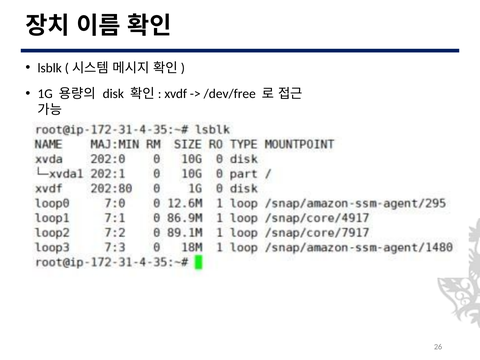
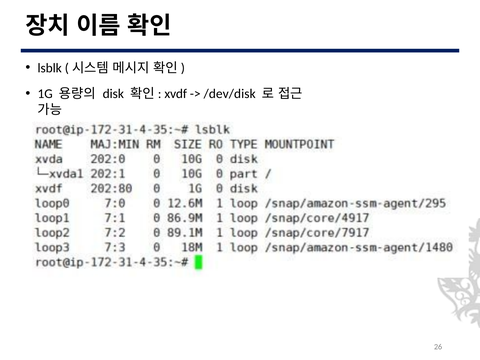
/dev/free: /dev/free -> /dev/disk
